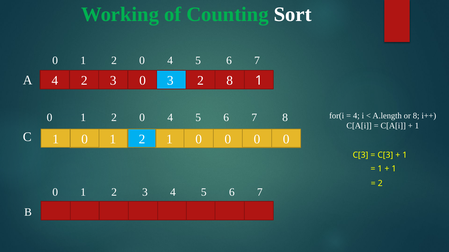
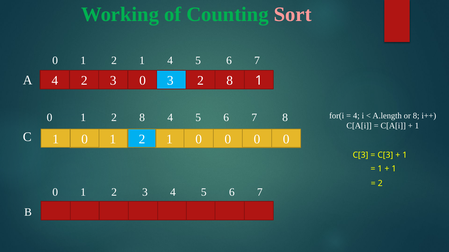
Sort colour: white -> pink
0 at (142, 61): 0 -> 1
0 at (142, 118): 0 -> 8
